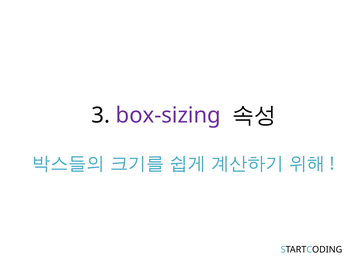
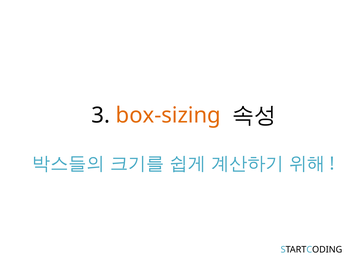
box-sizing colour: purple -> orange
